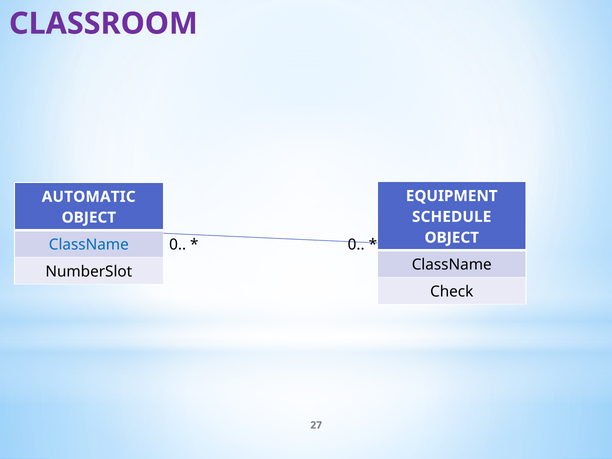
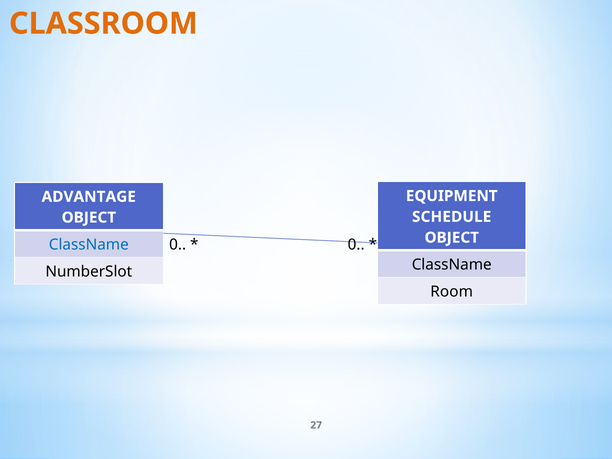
CLASSROOM colour: purple -> orange
AUTOMATIC: AUTOMATIC -> ADVANTAGE
Check: Check -> Room
